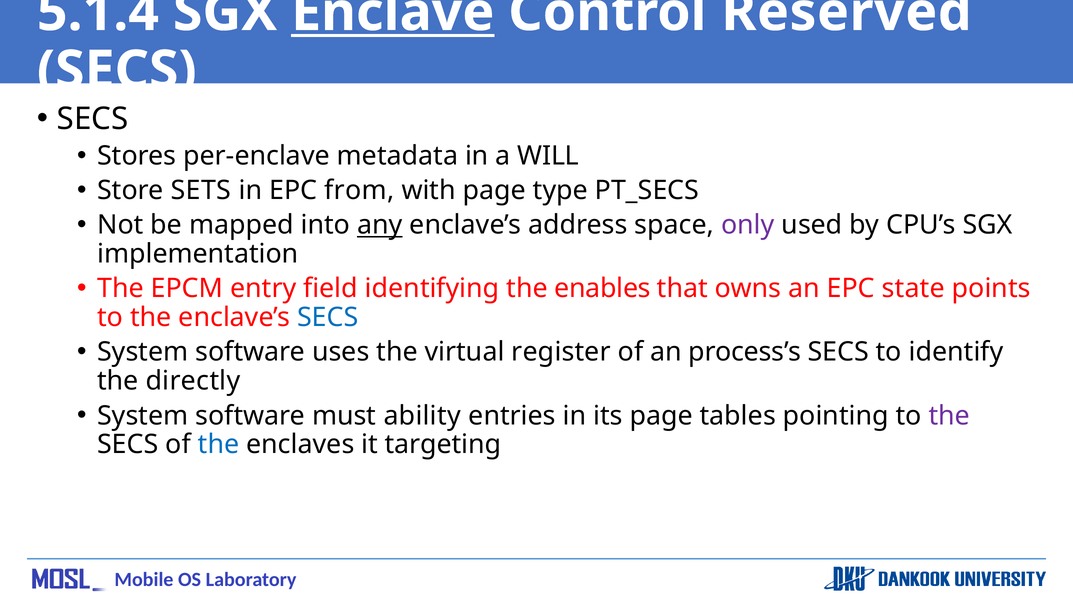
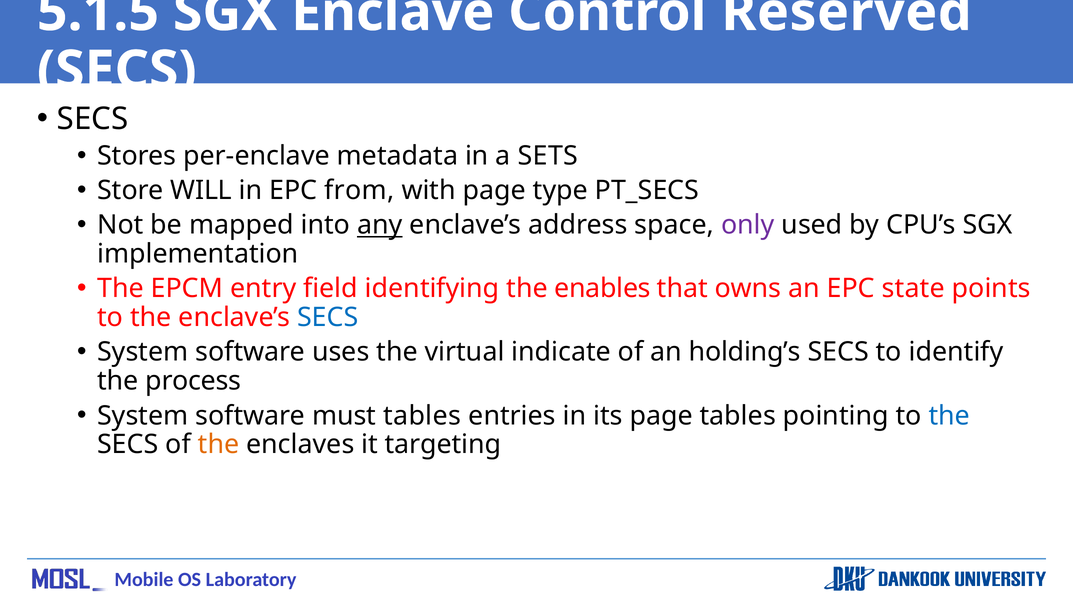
5.1.4: 5.1.4 -> 5.1.5
Enclave underline: present -> none
WILL: WILL -> SETS
SETS: SETS -> WILL
register: register -> indicate
process’s: process’s -> holding’s
directly: directly -> process
must ability: ability -> tables
the at (949, 415) colour: purple -> blue
the at (219, 444) colour: blue -> orange
